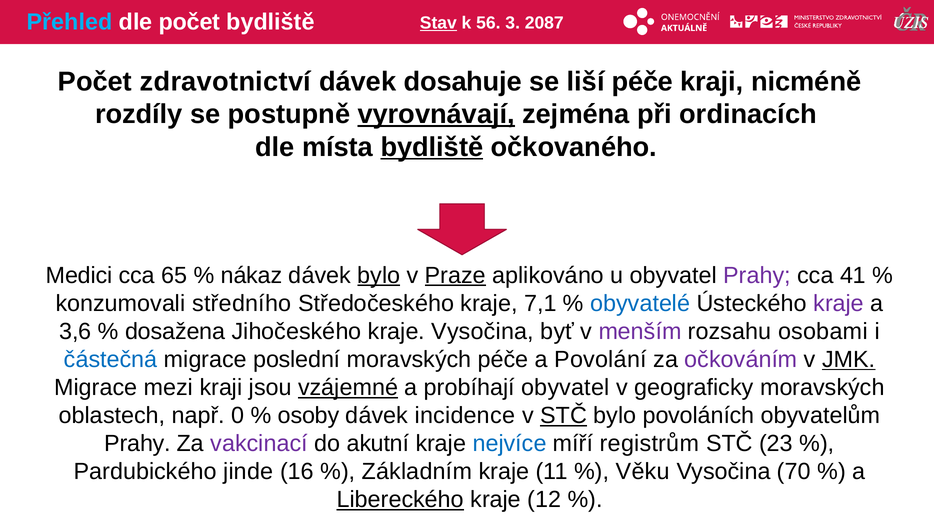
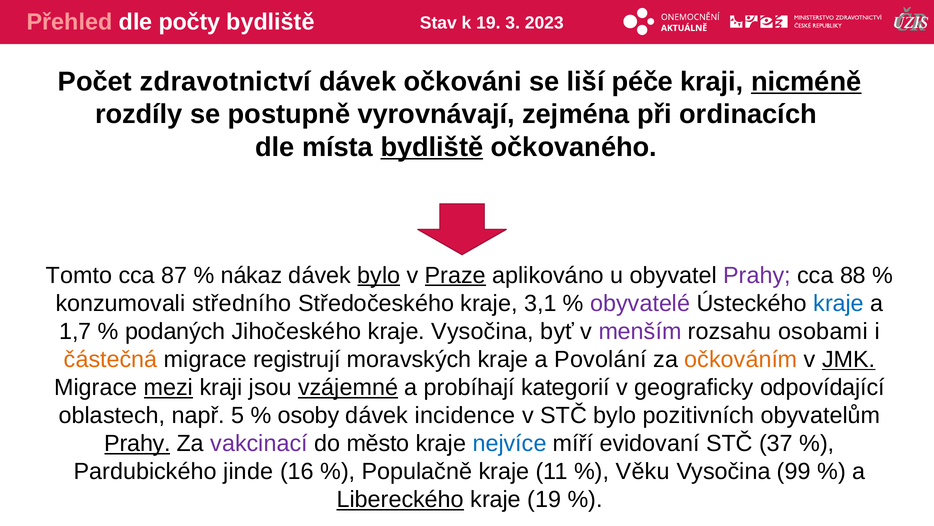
Přehled colour: light blue -> pink
dle počet: počet -> počty
Stav underline: present -> none
k 56: 56 -> 19
2087: 2087 -> 2023
dosahuje: dosahuje -> očkováni
nicméně underline: none -> present
vyrovnávají underline: present -> none
Medici: Medici -> Tomto
65: 65 -> 87
41: 41 -> 88
7,1: 7,1 -> 3,1
obyvatelé colour: blue -> purple
kraje at (839, 303) colour: purple -> blue
3,6: 3,6 -> 1,7
dosažena: dosažena -> podaných
částečná colour: blue -> orange
poslední: poslední -> registrují
moravských péče: péče -> kraje
očkováním colour: purple -> orange
mezi underline: none -> present
probíhají obyvatel: obyvatel -> kategorií
geograficky moravských: moravských -> odpovídající
0: 0 -> 5
STČ at (564, 415) underline: present -> none
povoláních: povoláních -> pozitivních
Prahy at (138, 443) underline: none -> present
akutní: akutní -> město
registrům: registrům -> evidovaní
23: 23 -> 37
Základním: Základním -> Populačně
70: 70 -> 99
kraje 12: 12 -> 19
